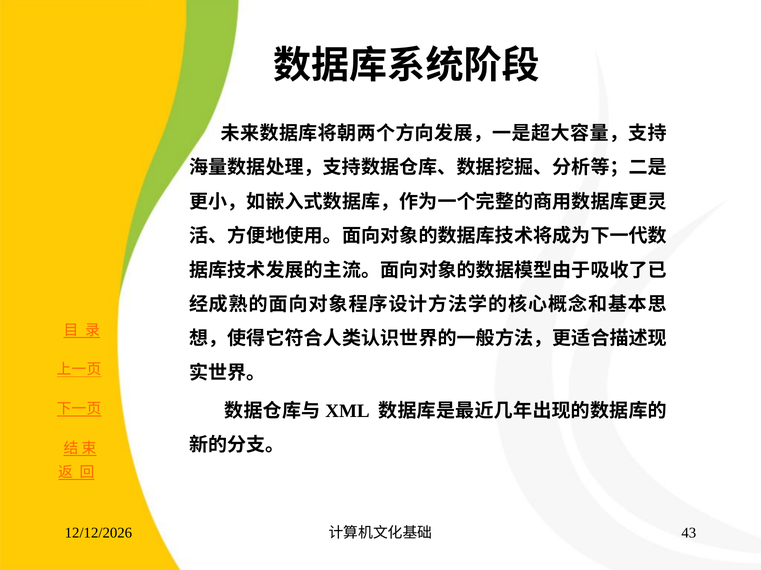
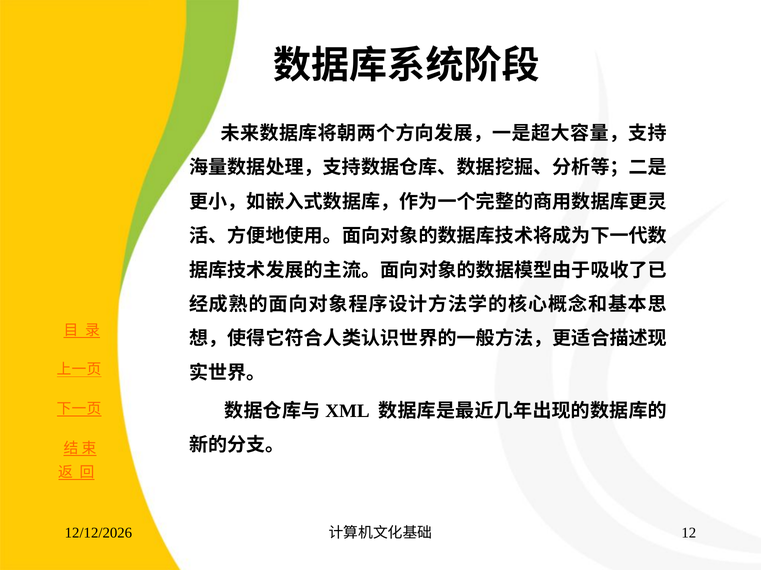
43: 43 -> 12
